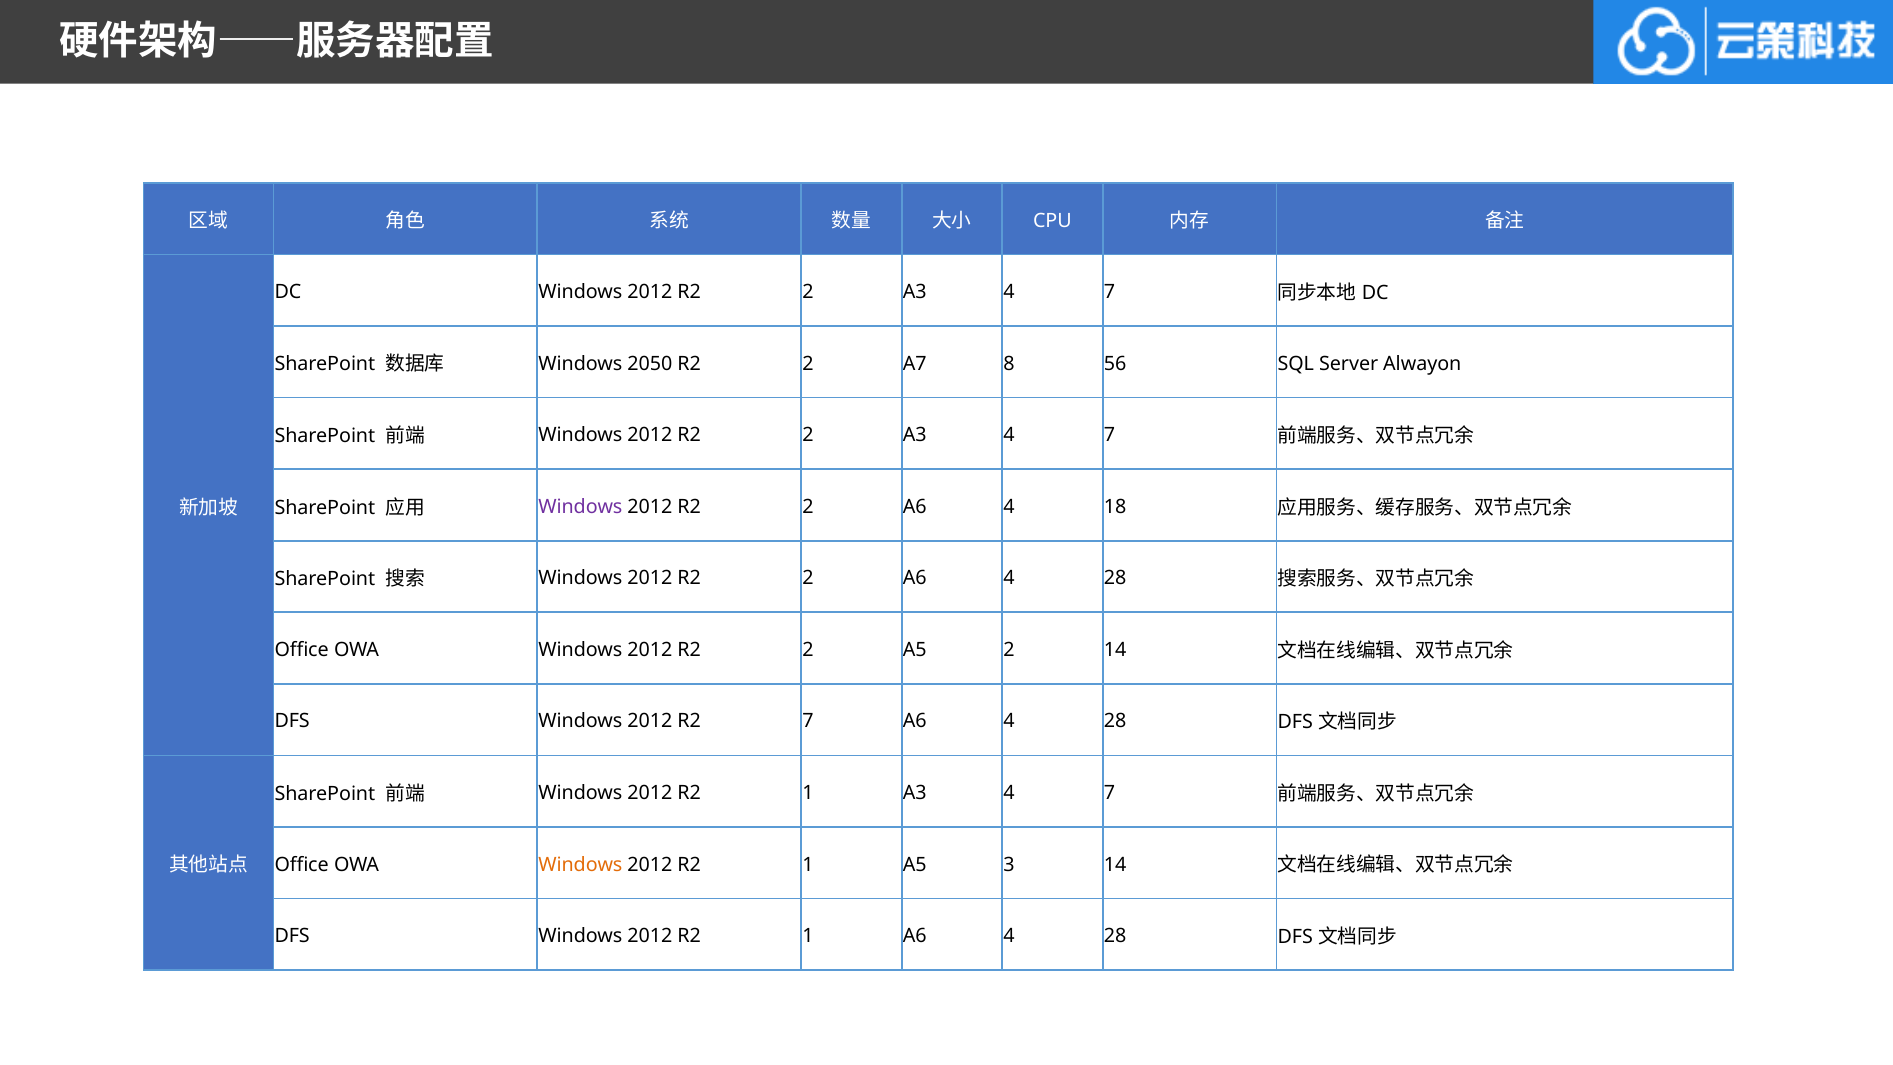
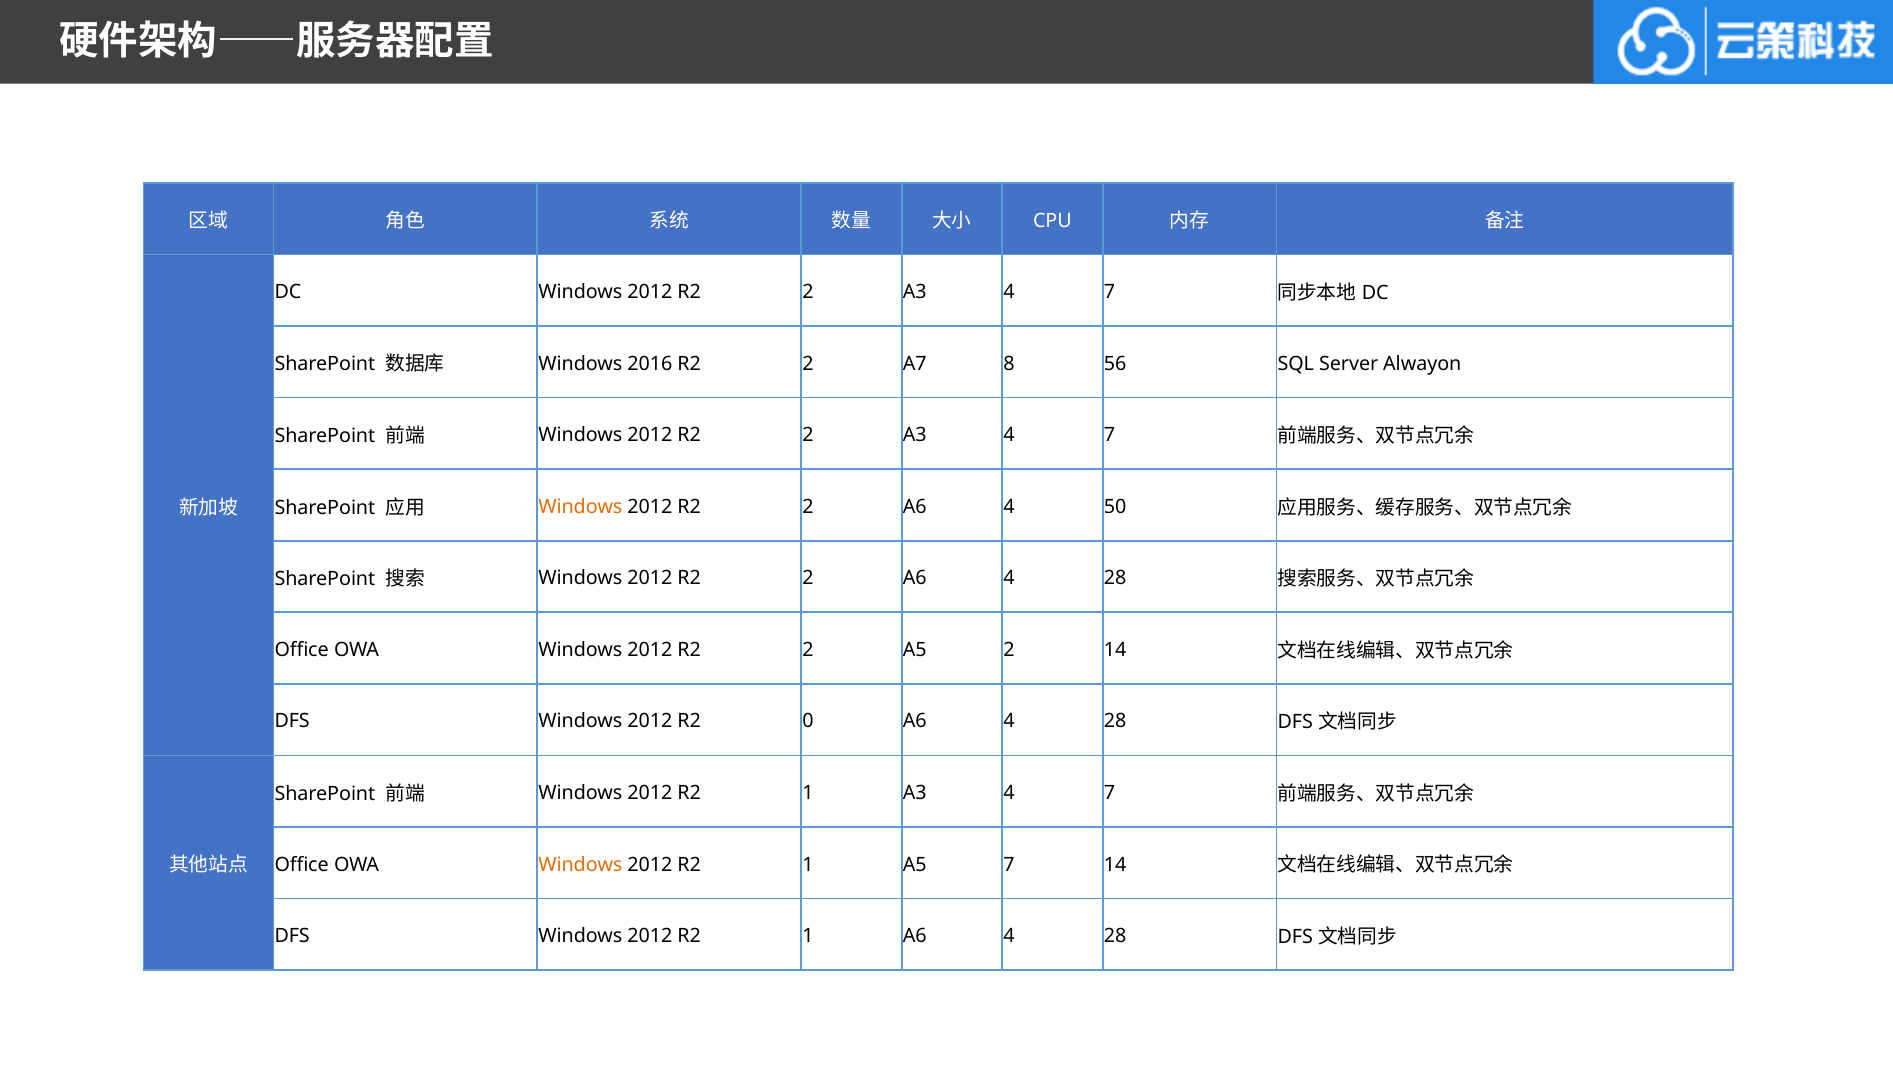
2050: 2050 -> 2016
Windows at (580, 507) colour: purple -> orange
18: 18 -> 50
R2 7: 7 -> 0
A5 3: 3 -> 7
